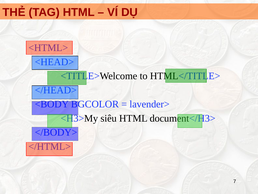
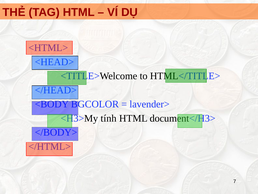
siêu: siêu -> tính
